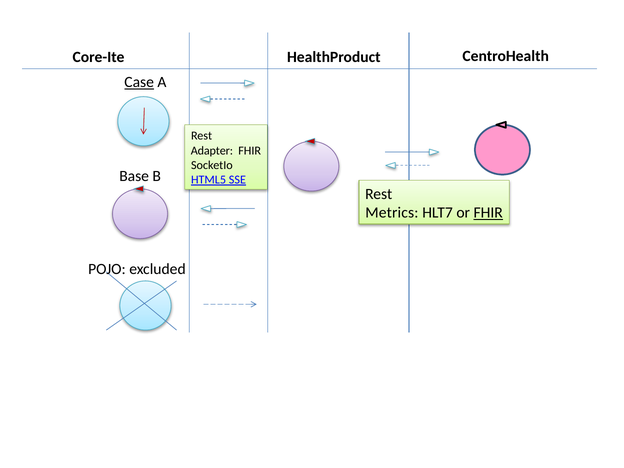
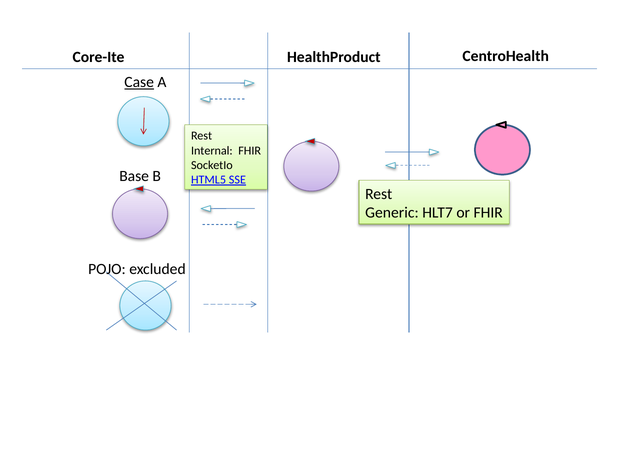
Adapter: Adapter -> Internal
Metrics: Metrics -> Generic
FHIR at (488, 213) underline: present -> none
